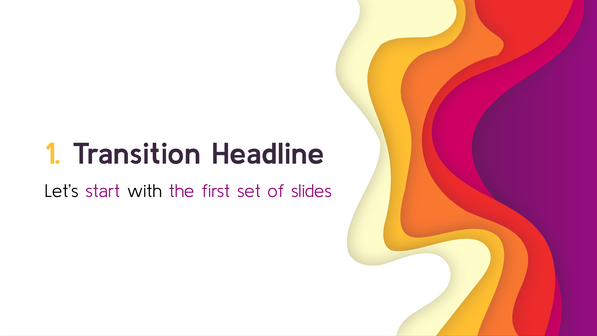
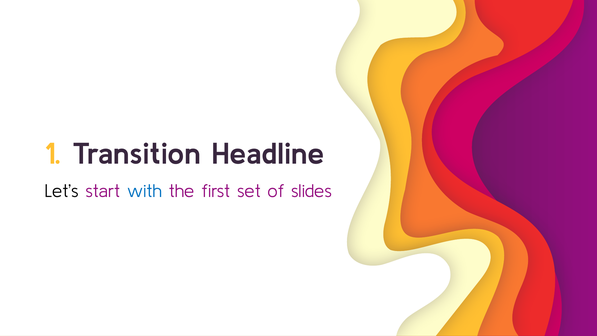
with colour: black -> blue
